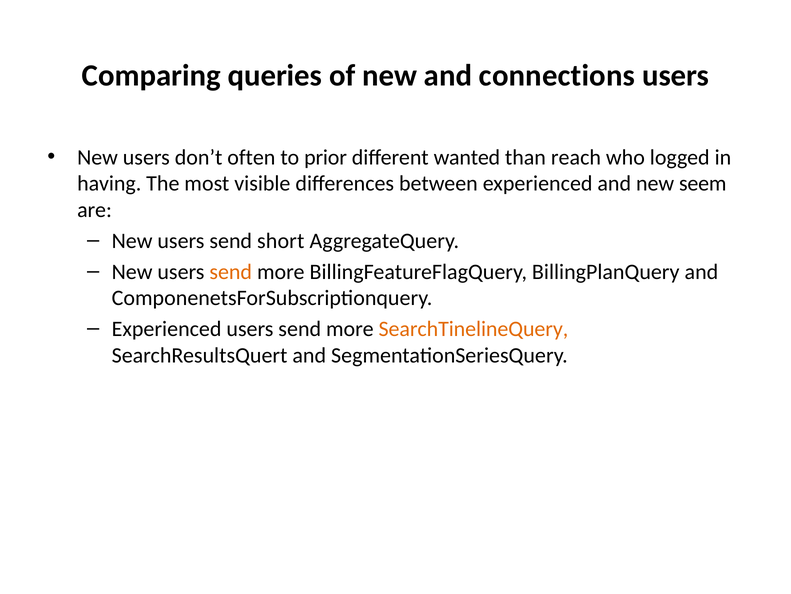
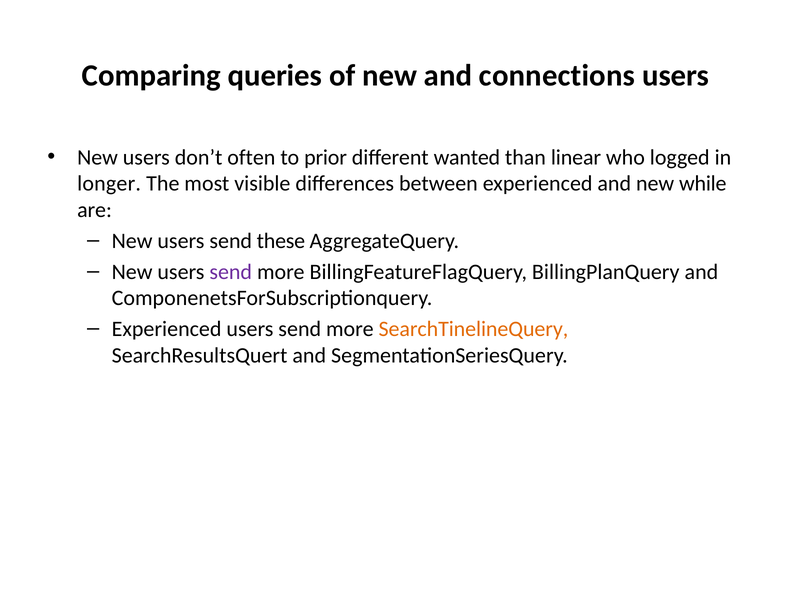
reach: reach -> linear
having: having -> longer
seem: seem -> while
short: short -> these
send at (231, 271) colour: orange -> purple
